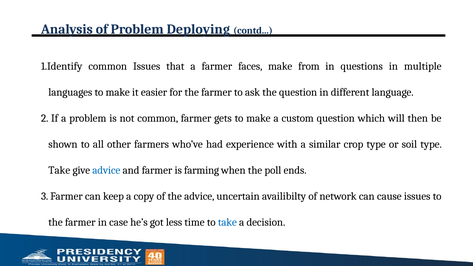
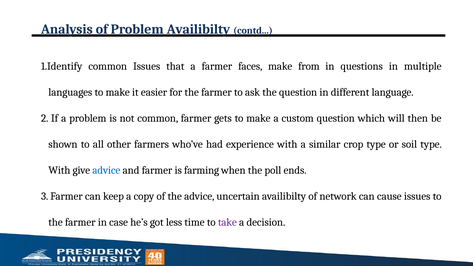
Problem Deploying: Deploying -> Availibilty
Take at (59, 170): Take -> With
take at (227, 222) colour: blue -> purple
